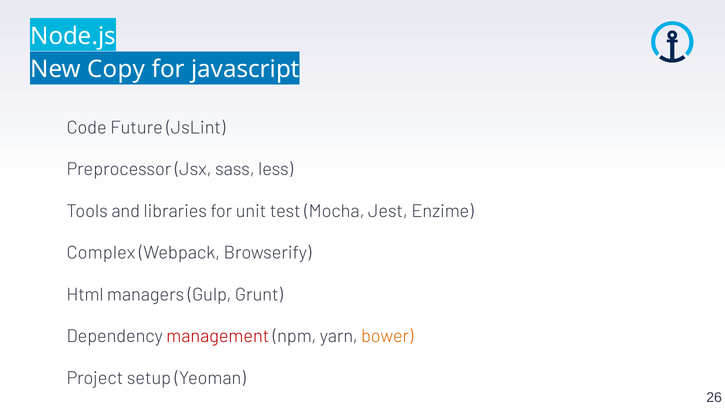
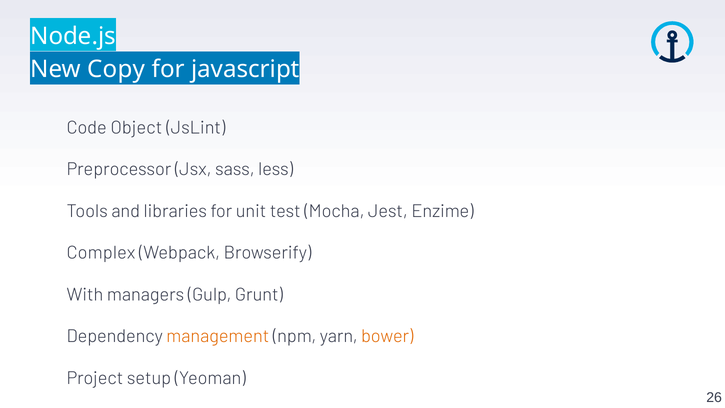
Future: Future -> Object
Html: Html -> With
management colour: red -> orange
